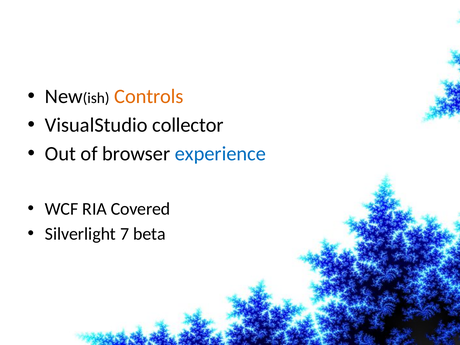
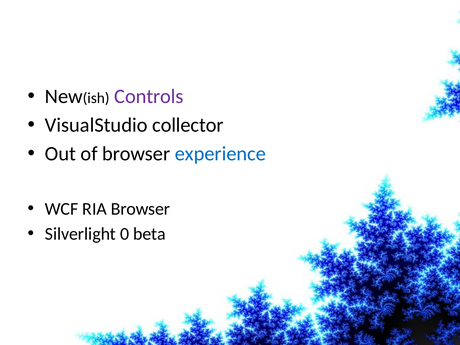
Controls colour: orange -> purple
RIA Covered: Covered -> Browser
7: 7 -> 0
